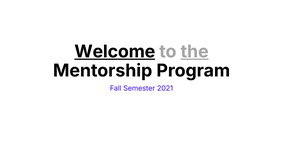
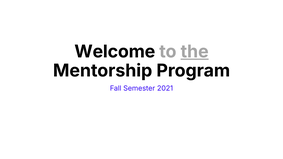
Welcome underline: present -> none
